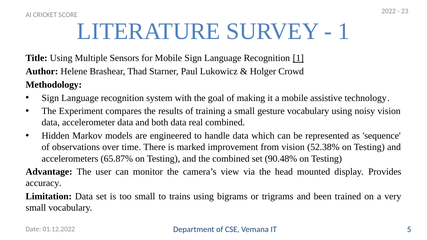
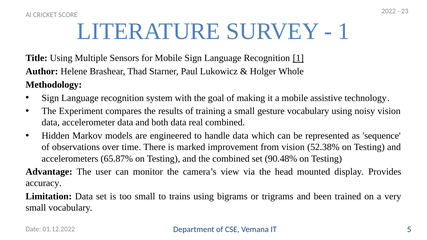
Crowd: Crowd -> Whole
